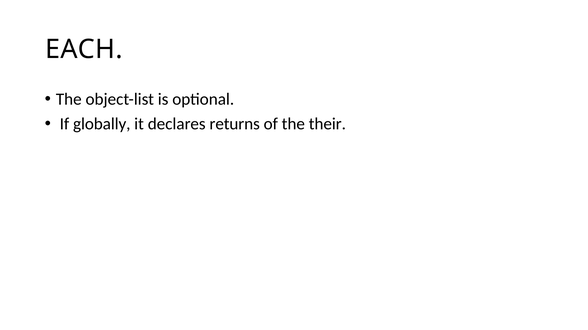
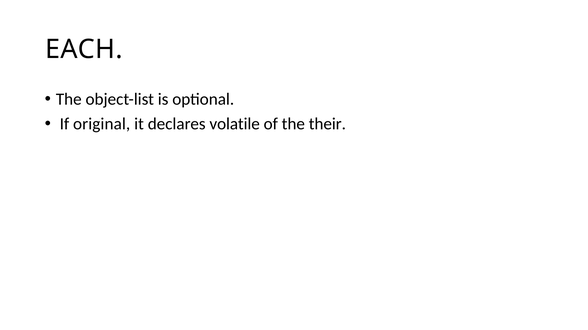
globally: globally -> original
returns: returns -> volatile
